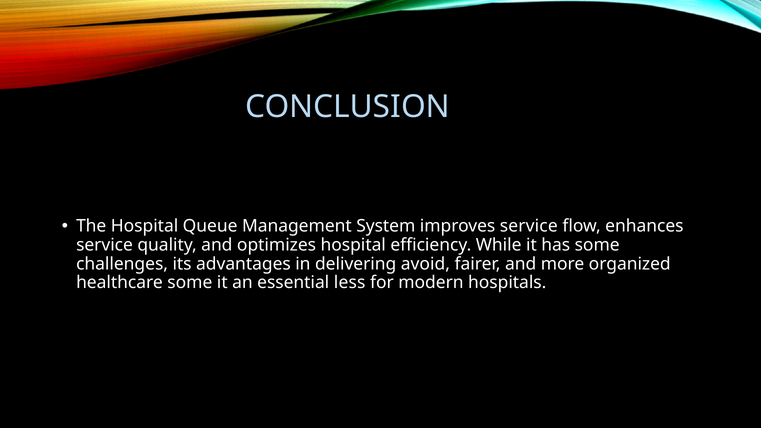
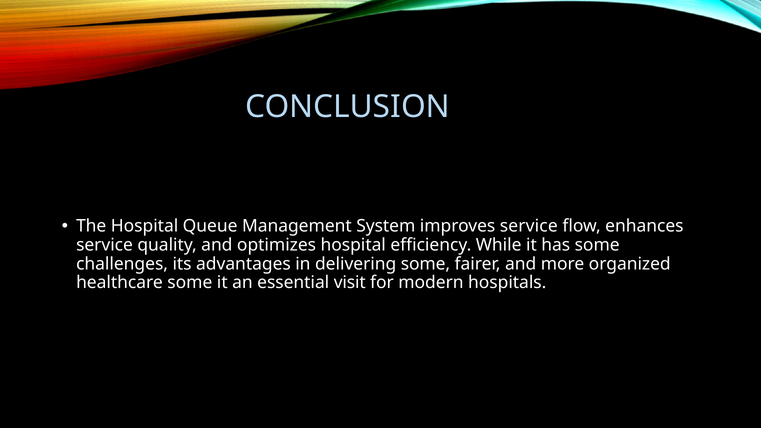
delivering avoid: avoid -> some
less: less -> visit
